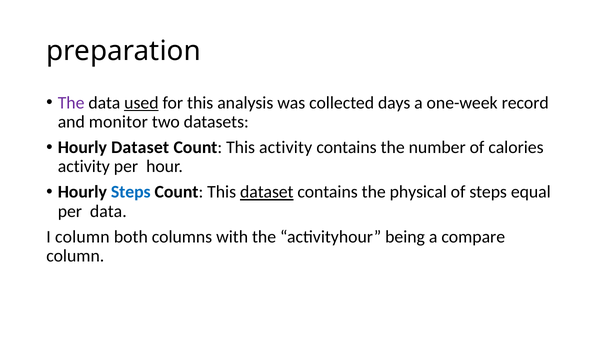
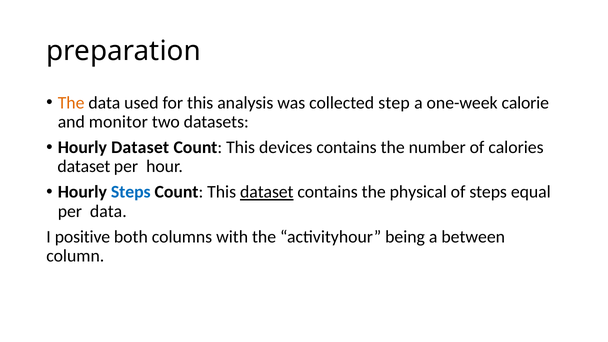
The at (71, 103) colour: purple -> orange
used underline: present -> none
days: days -> step
record: record -> calorie
This activity: activity -> devices
activity at (84, 167): activity -> dataset
I column: column -> positive
compare: compare -> between
